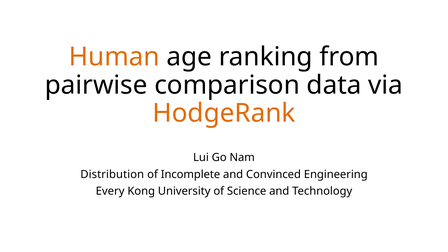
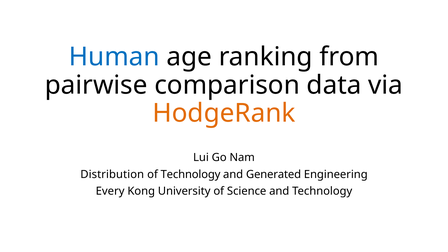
Human colour: orange -> blue
of Incomplete: Incomplete -> Technology
Convinced: Convinced -> Generated
